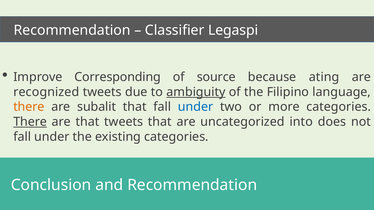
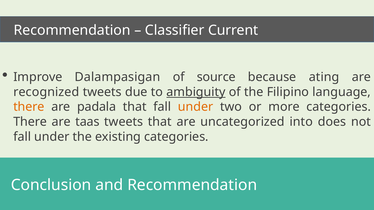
Legaspi: Legaspi -> Current
Corresponding: Corresponding -> Dalampasigan
subalit: subalit -> padala
under at (196, 107) colour: blue -> orange
There at (30, 122) underline: present -> none
are that: that -> taas
